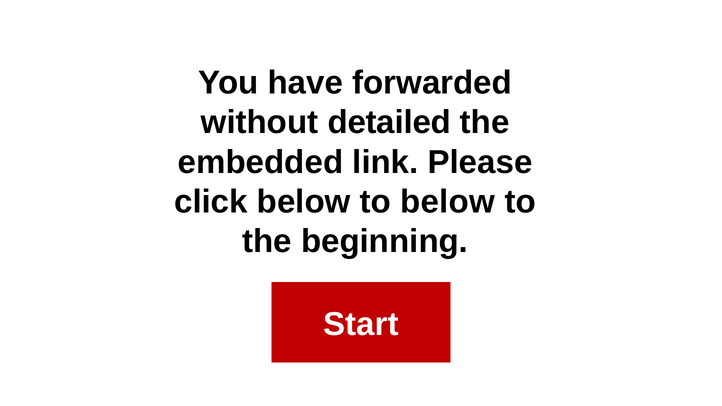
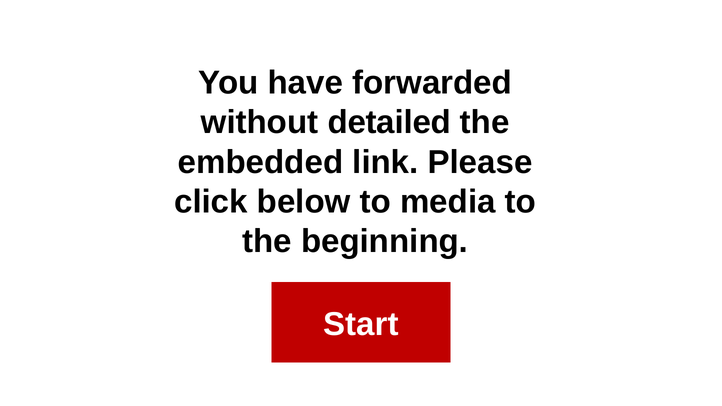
to below: below -> media
